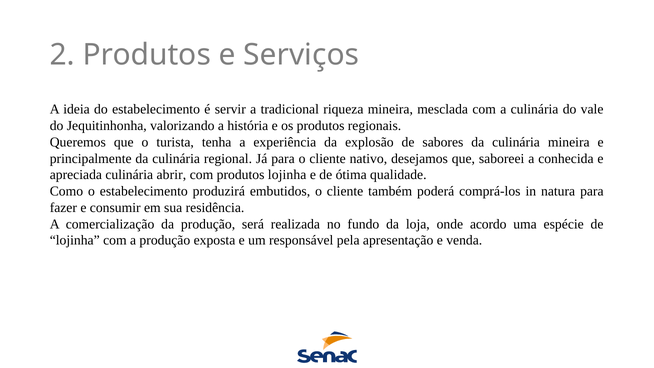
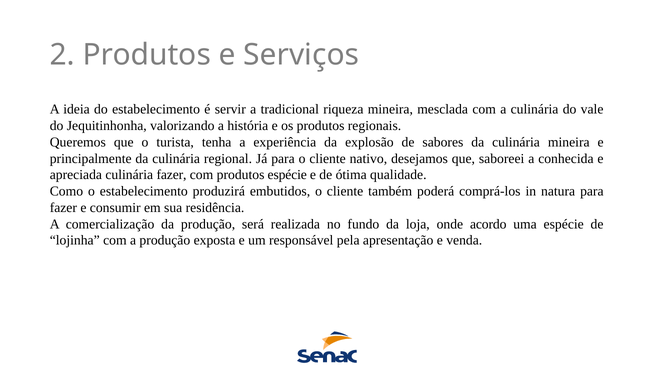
culinária abrir: abrir -> fazer
produtos lojinha: lojinha -> espécie
